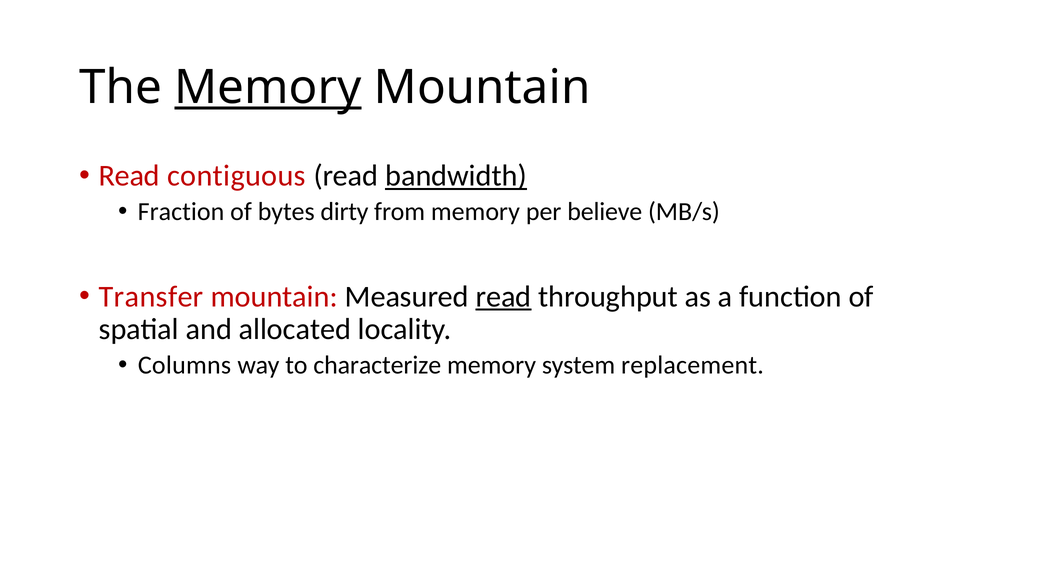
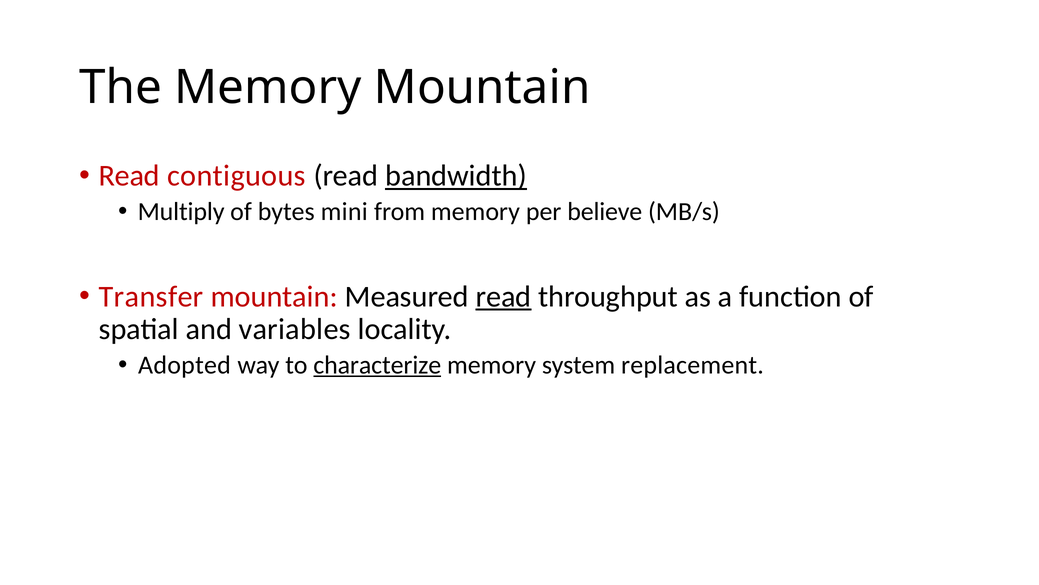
Memory at (268, 87) underline: present -> none
Fraction: Fraction -> Multiply
dirty: dirty -> mini
allocated: allocated -> variables
Columns: Columns -> Adopted
characterize underline: none -> present
